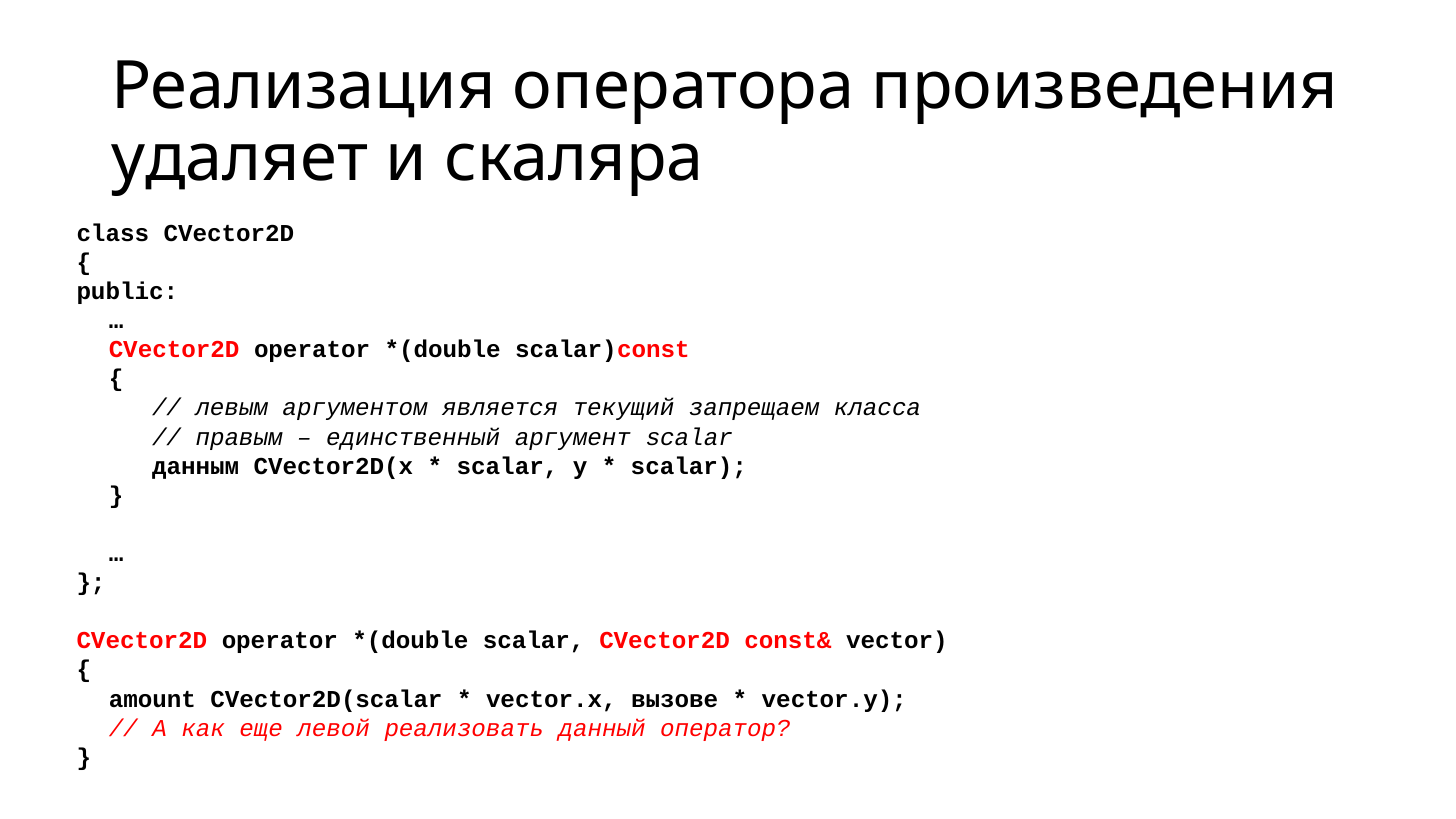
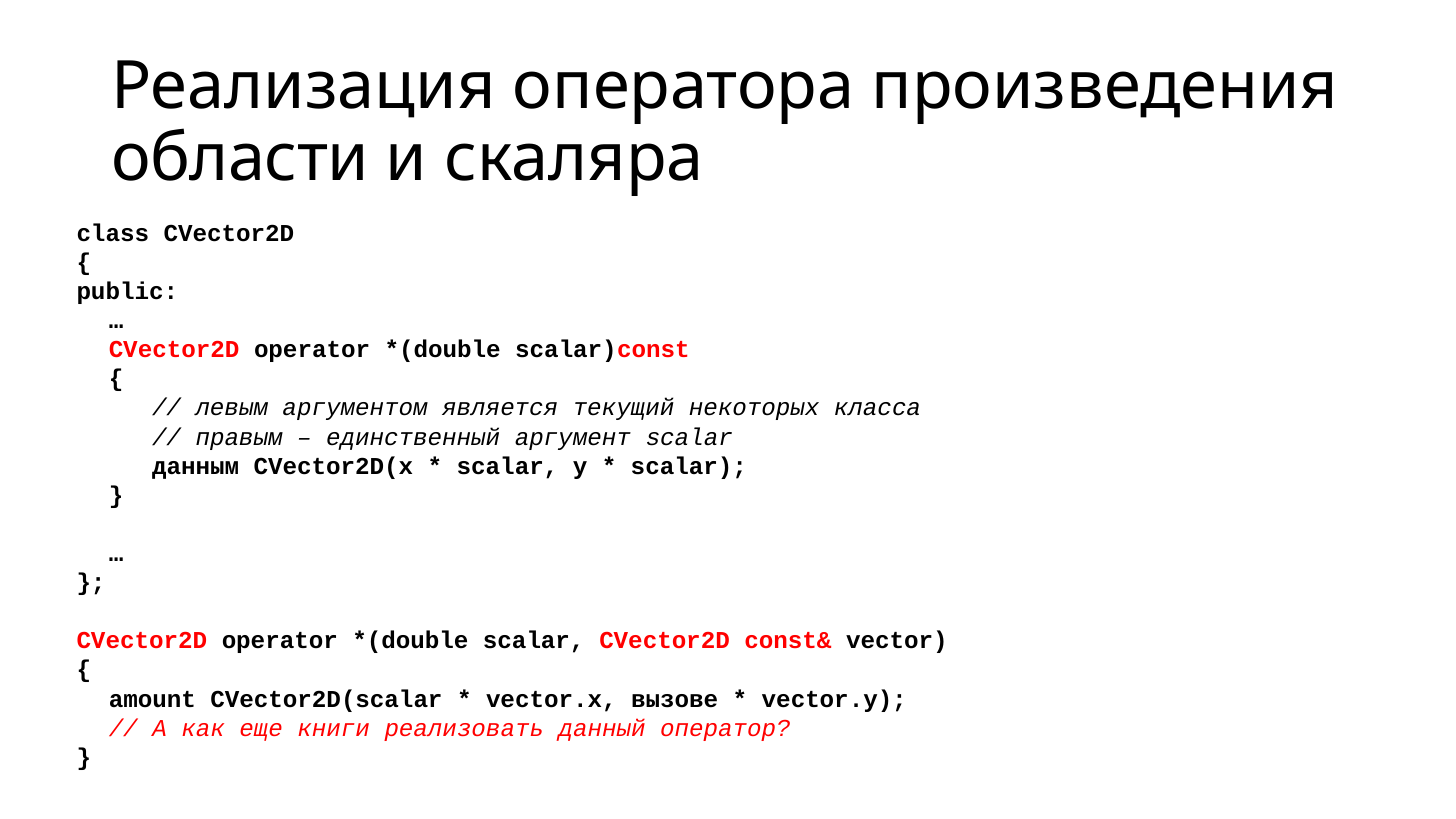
удаляет: удаляет -> области
запрещаем: запрещаем -> некоторых
левой: левой -> книги
